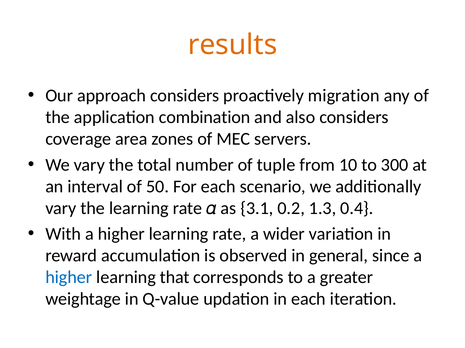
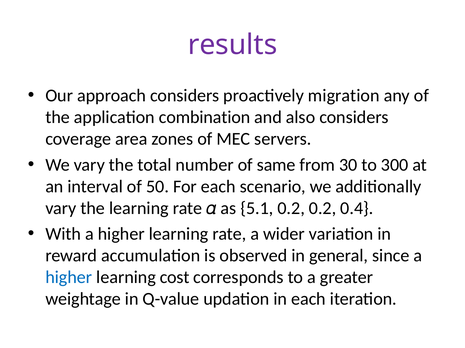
results colour: orange -> purple
tuple: tuple -> same
10: 10 -> 30
3.1: 3.1 -> 5.1
0.2 1.3: 1.3 -> 0.2
that: that -> cost
